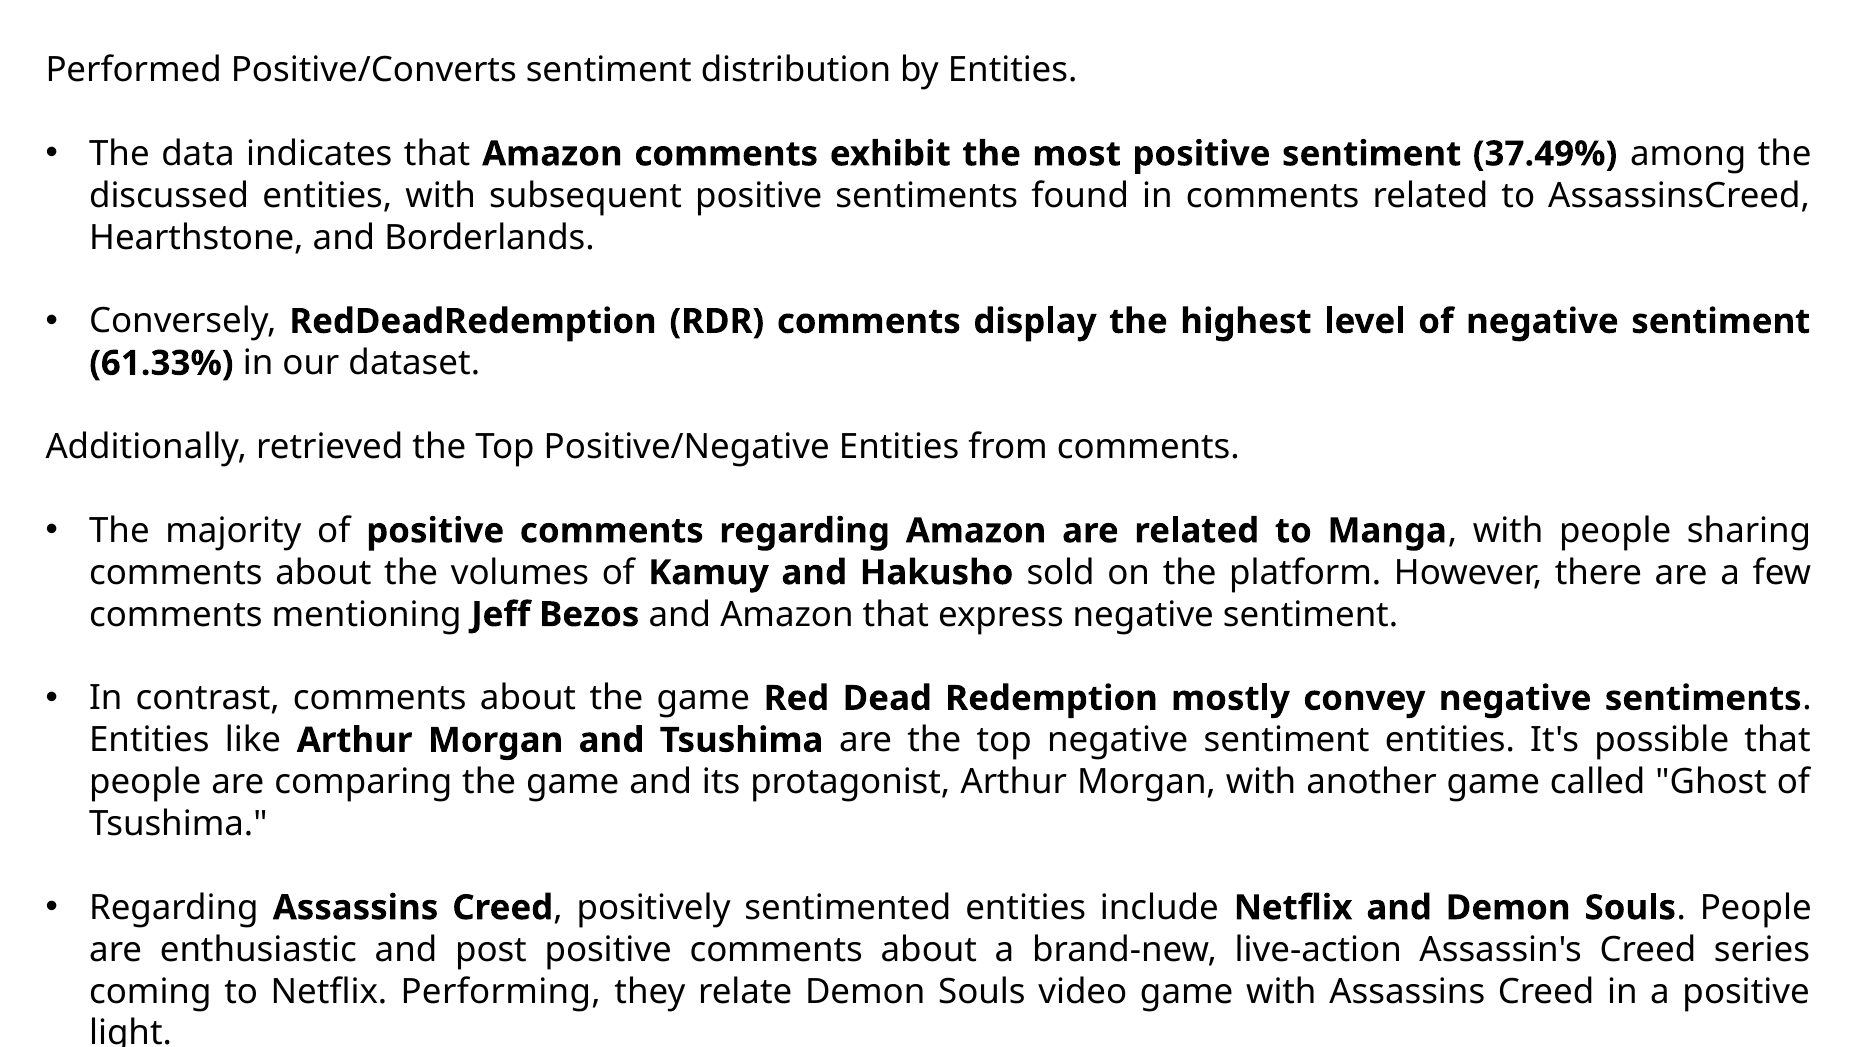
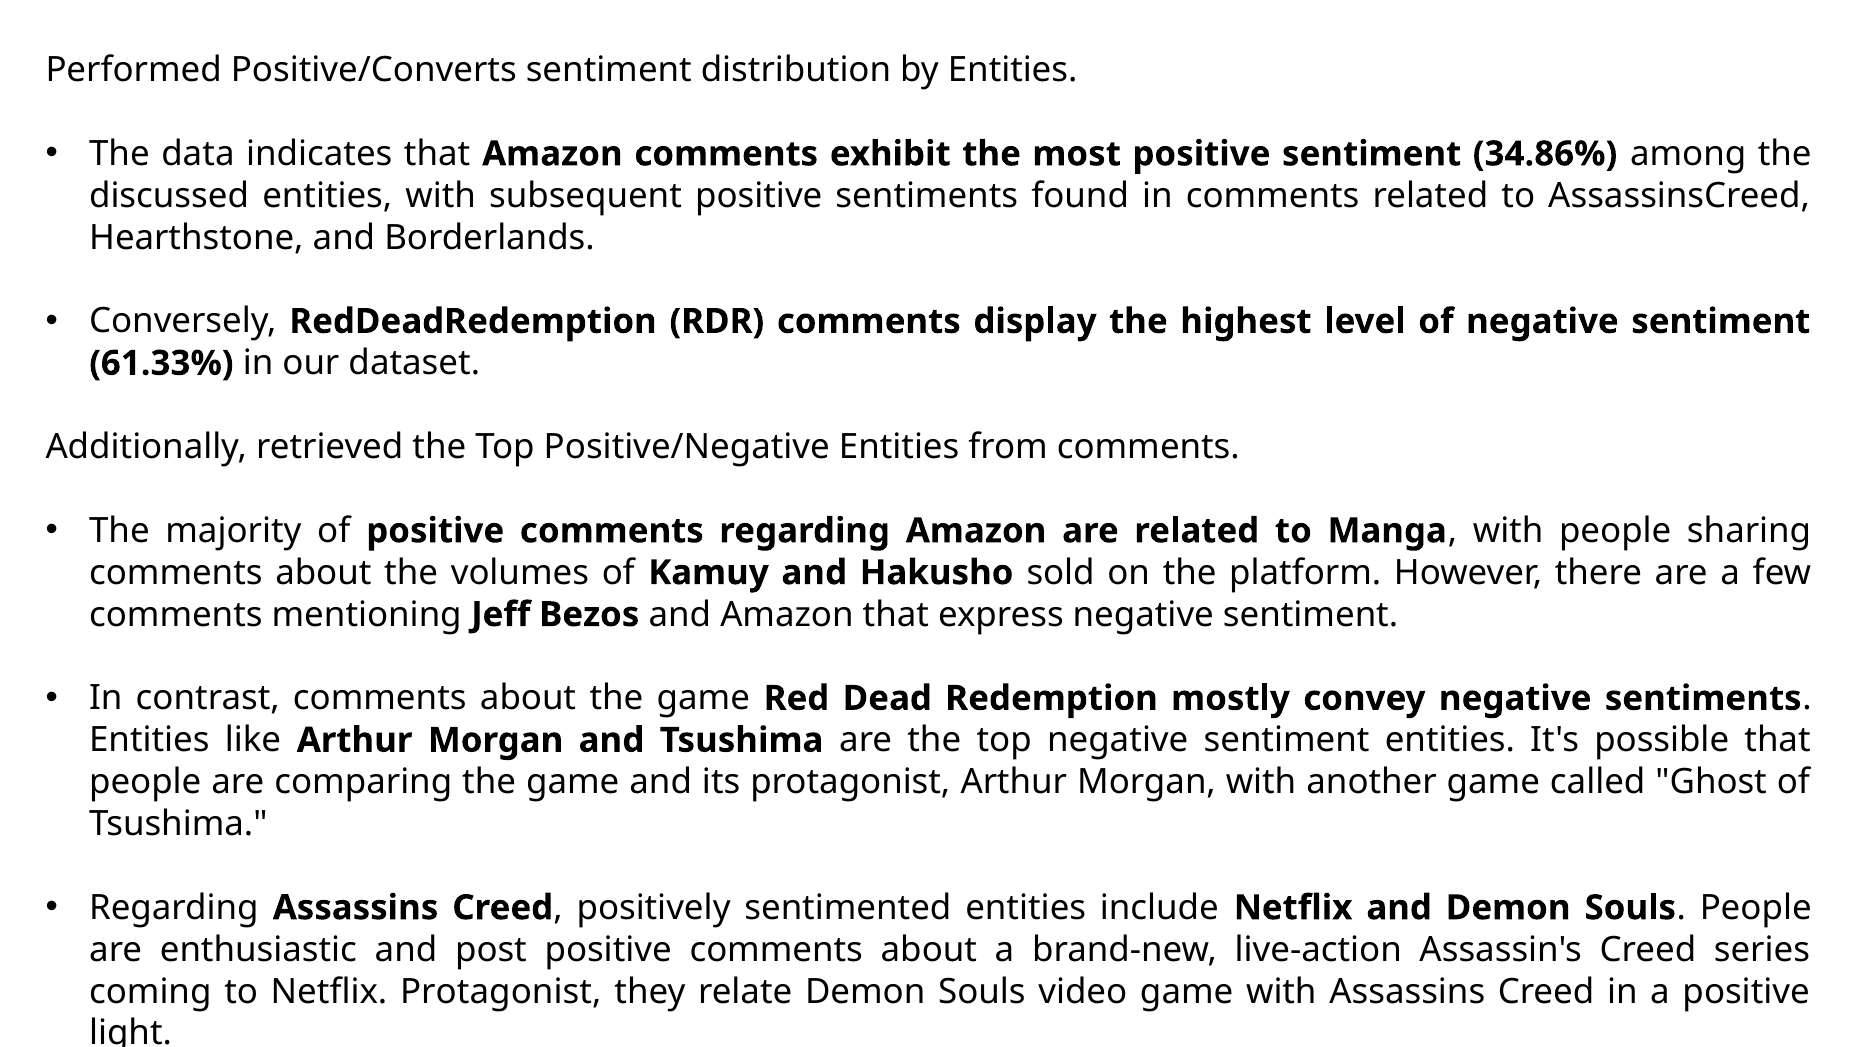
37.49%: 37.49% -> 34.86%
Netflix Performing: Performing -> Protagonist
